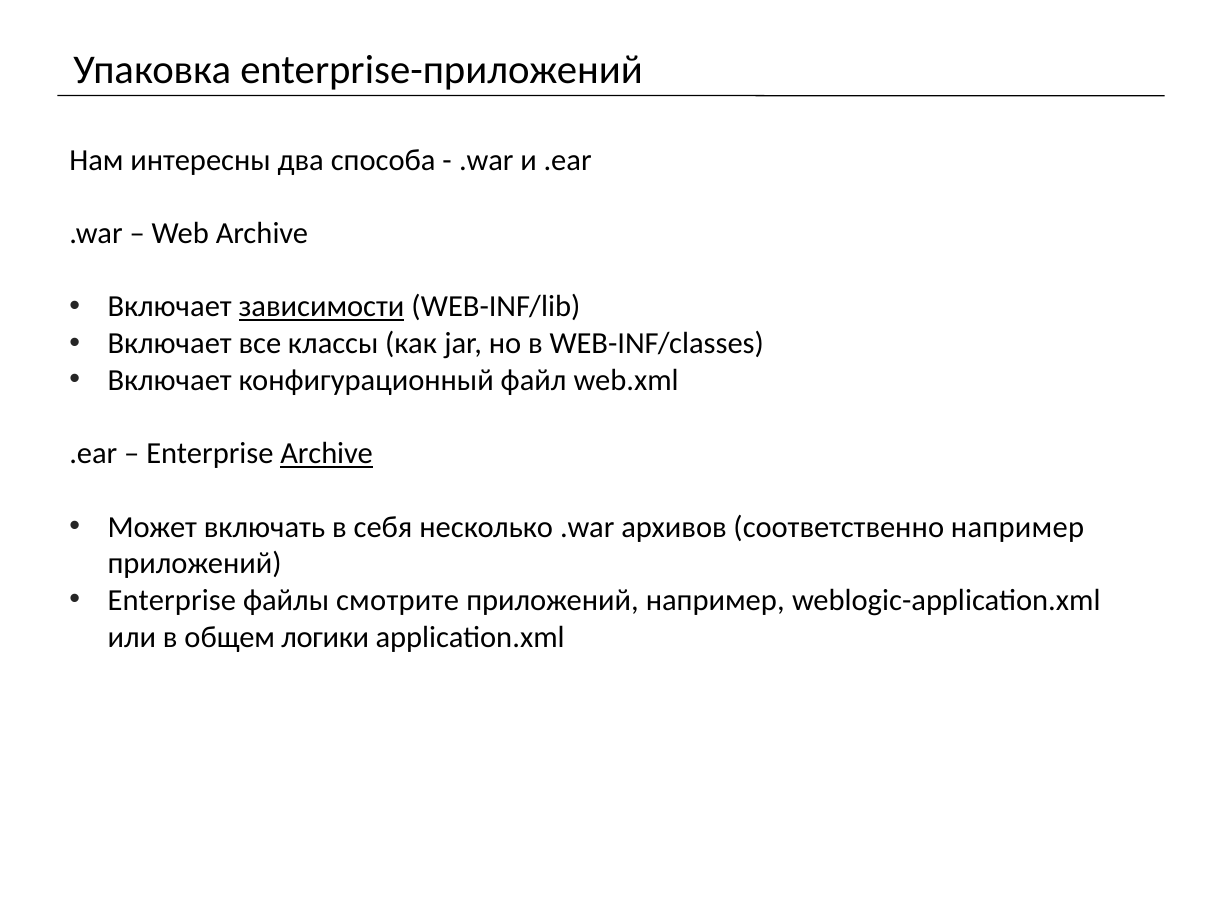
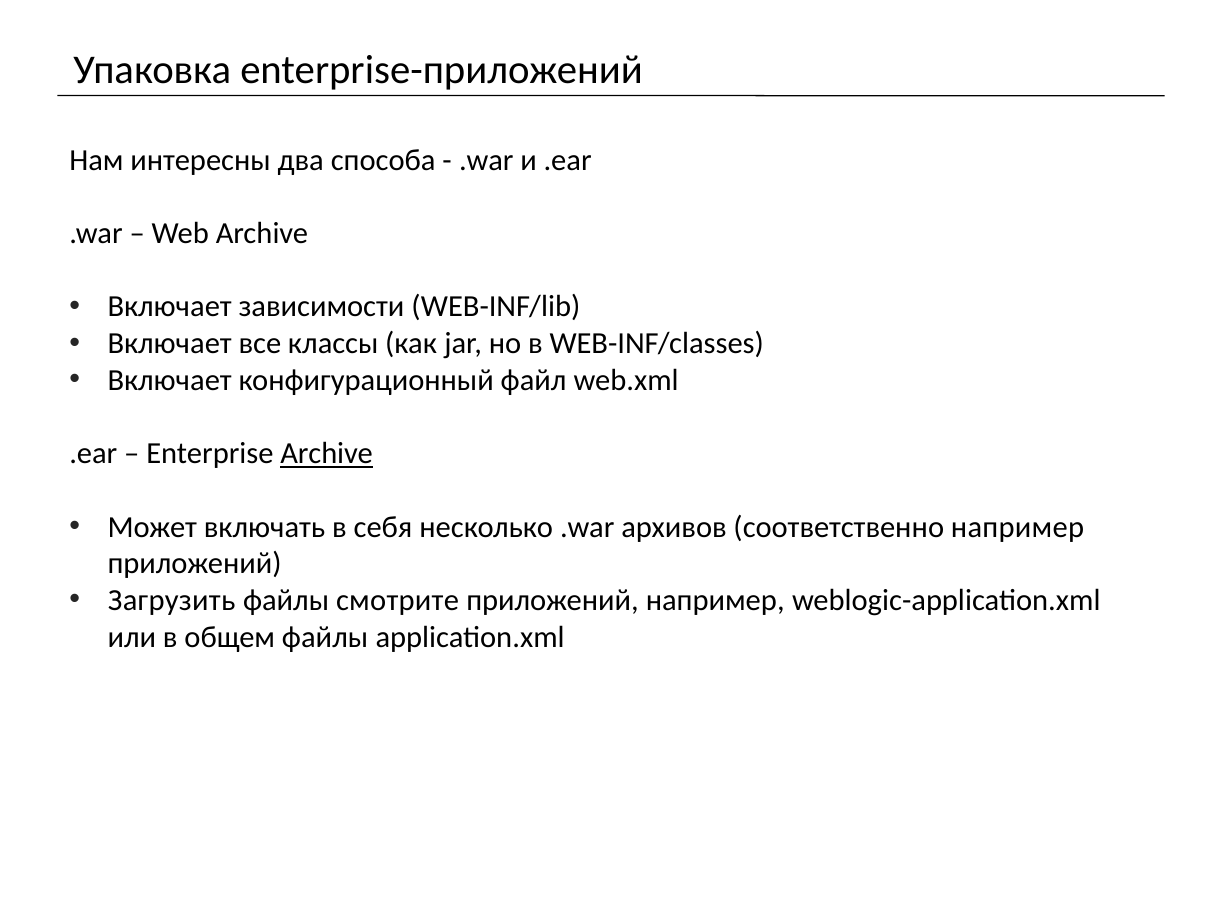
зависимости underline: present -> none
Enterprise at (172, 600): Enterprise -> Загрузить
общем логики: логики -> файлы
